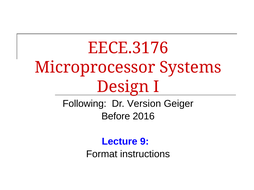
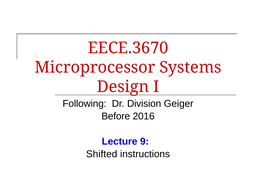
EECE.3176: EECE.3176 -> EECE.3670
Version: Version -> Division
Format: Format -> Shifted
